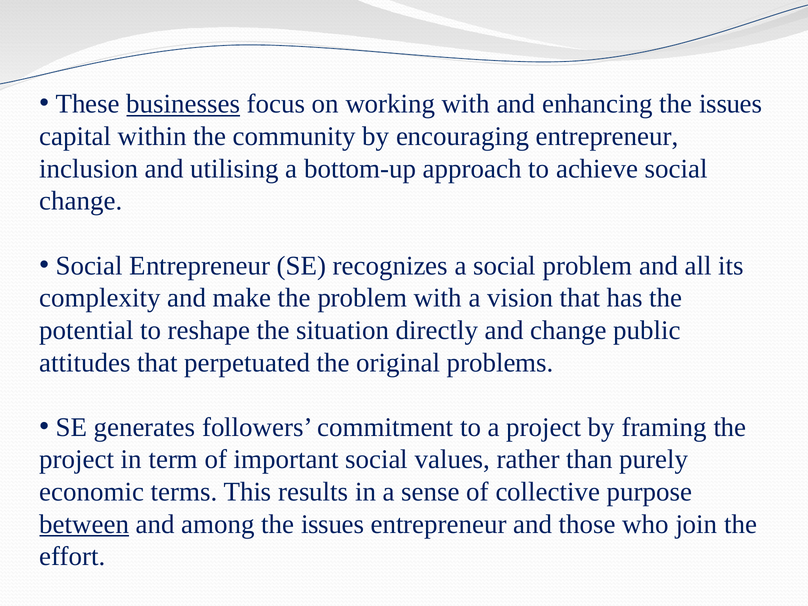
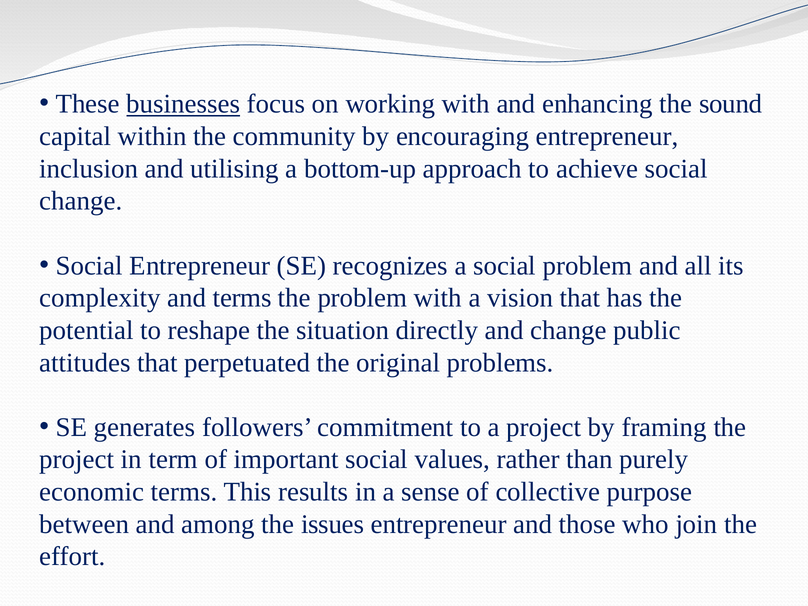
enhancing the issues: issues -> sound
and make: make -> terms
between underline: present -> none
